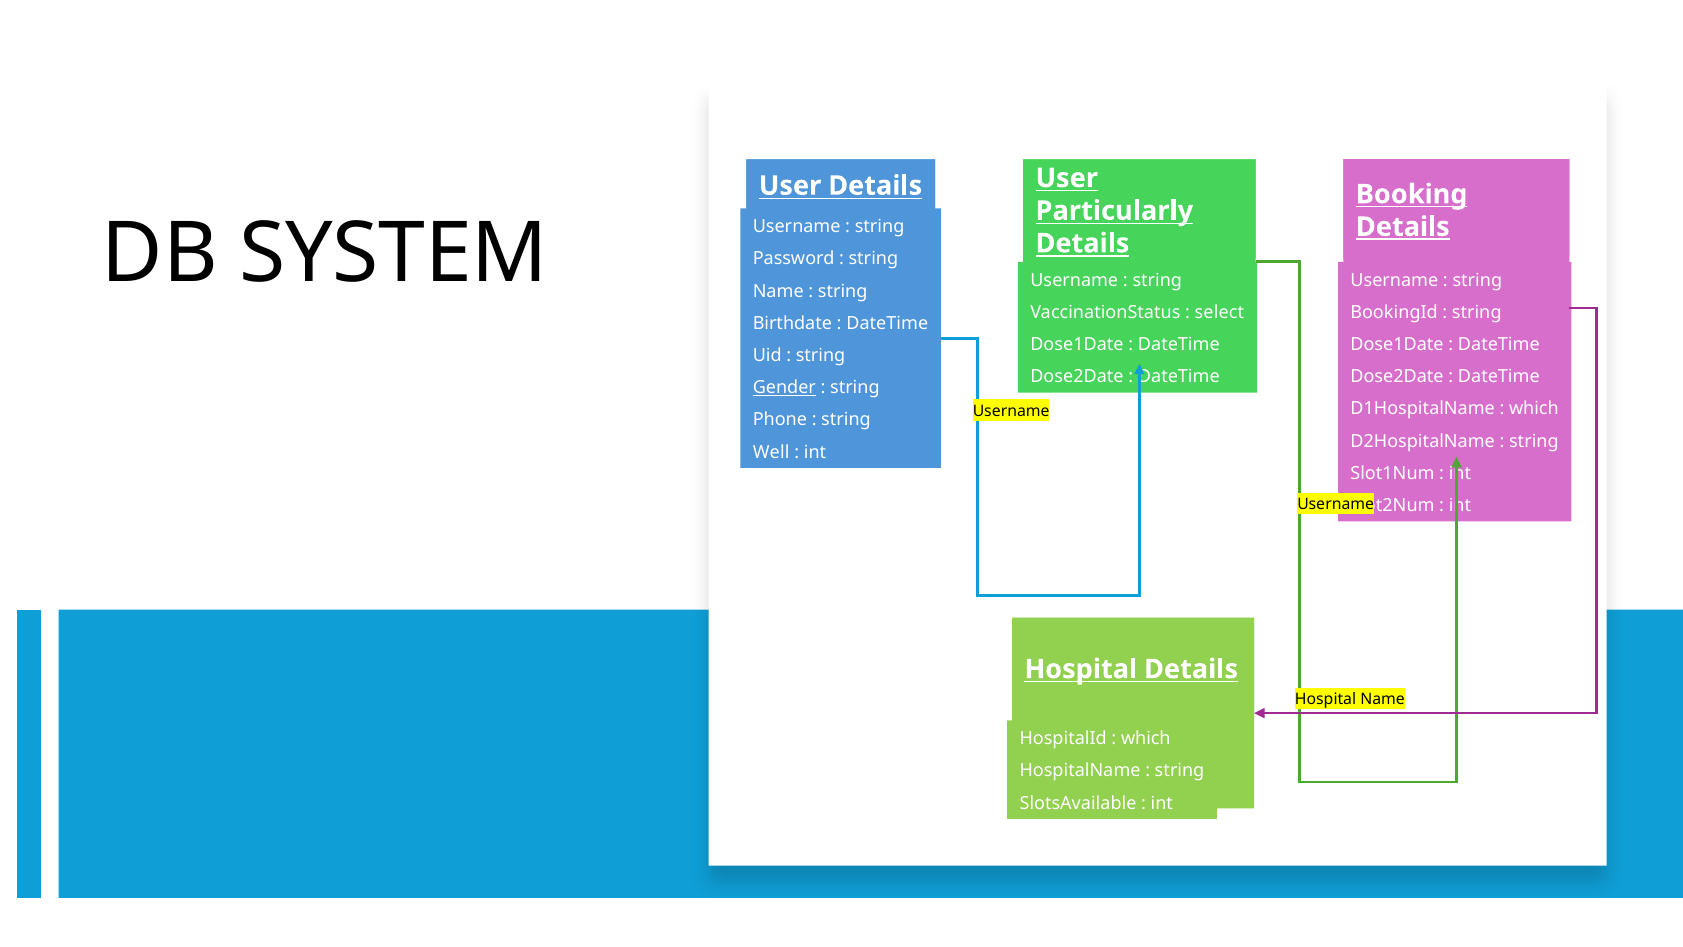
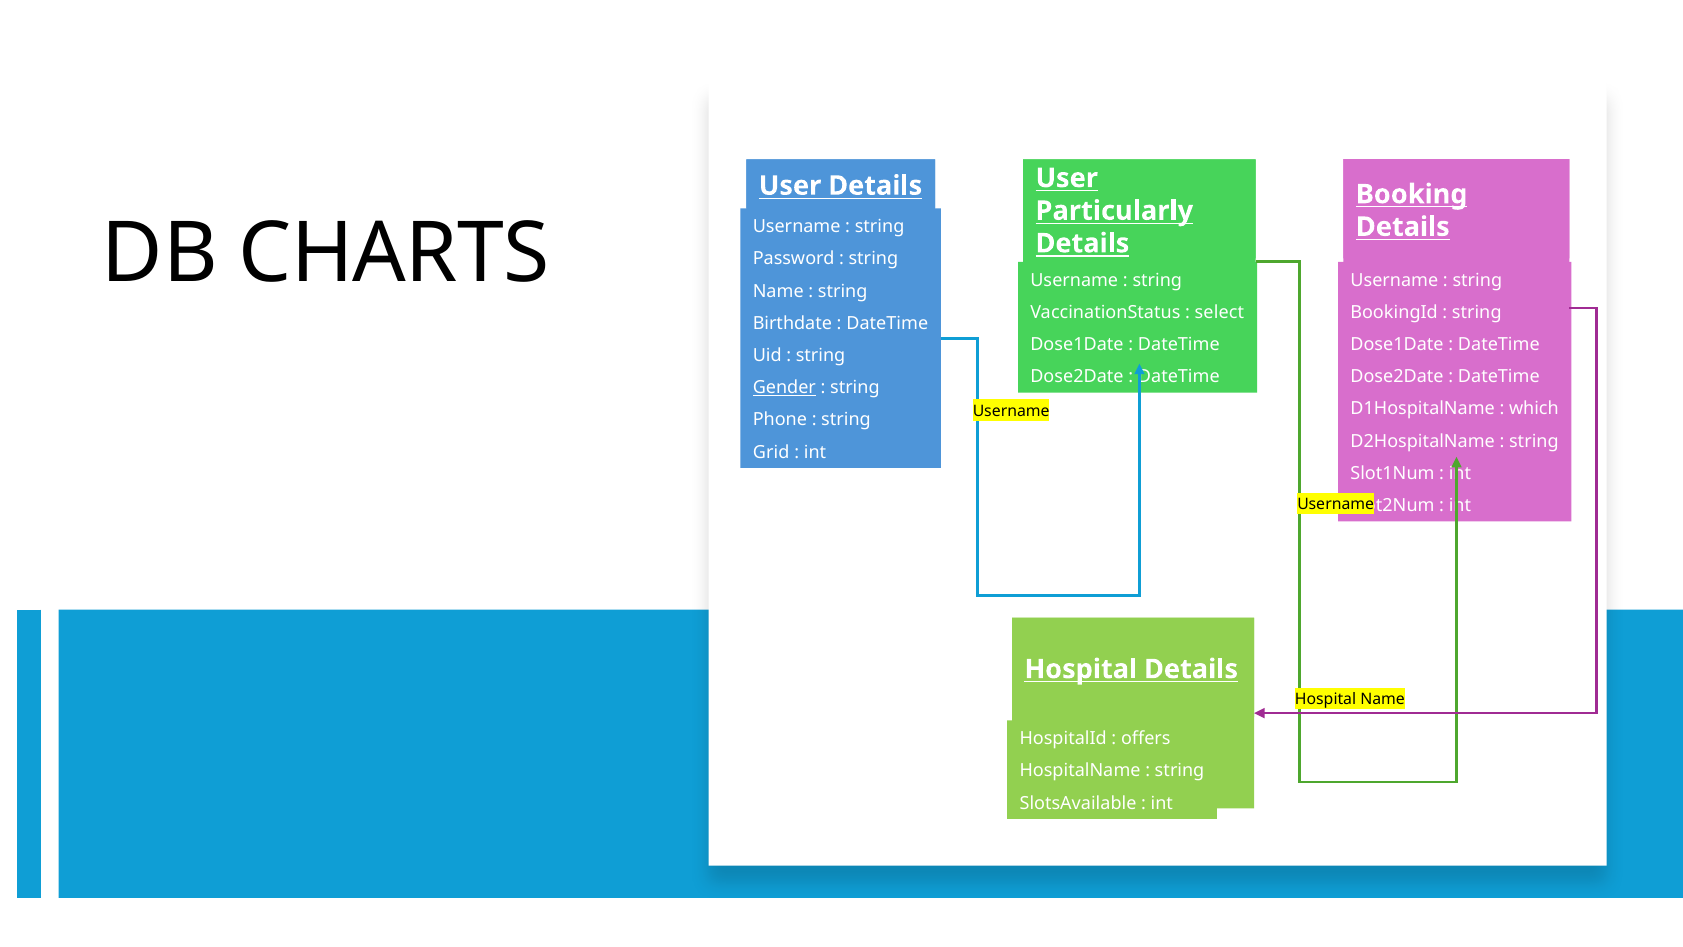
Details at (1403, 227) underline: present -> none
SYSTEM: SYSTEM -> CHARTS
Well: Well -> Grid
which at (1146, 738): which -> offers
